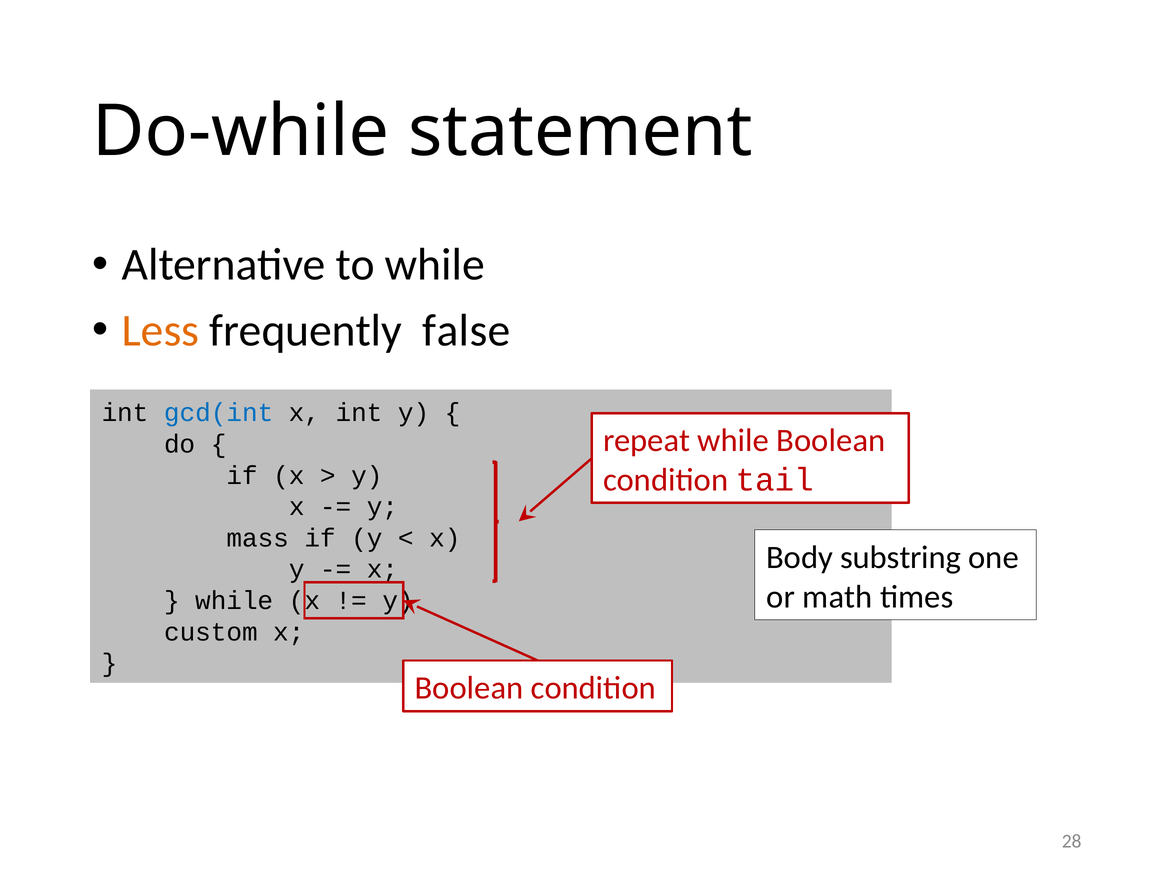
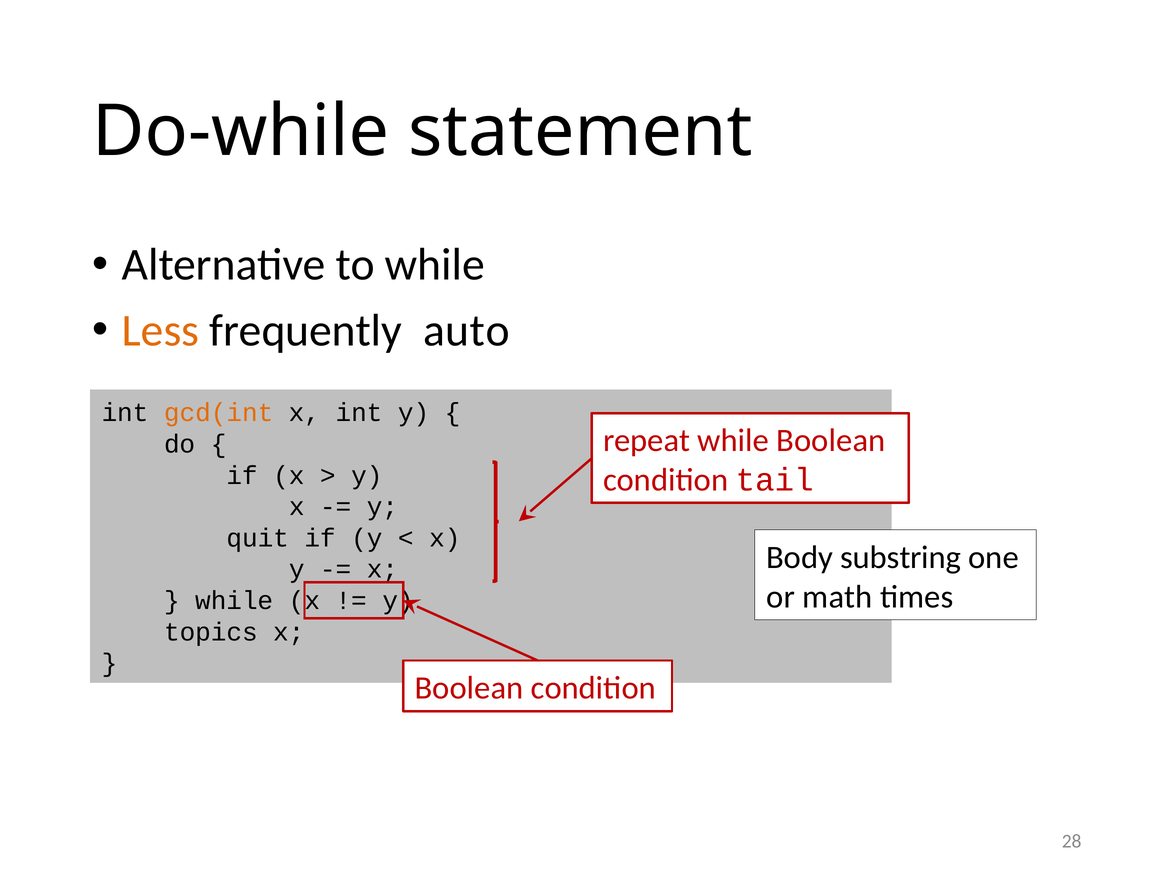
false: false -> auto
gcd(int colour: blue -> orange
mass: mass -> quit
custom: custom -> topics
